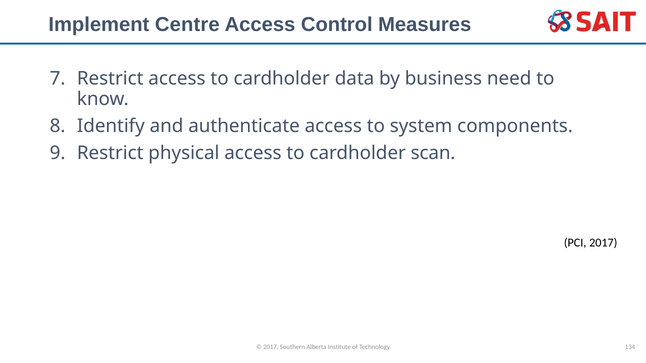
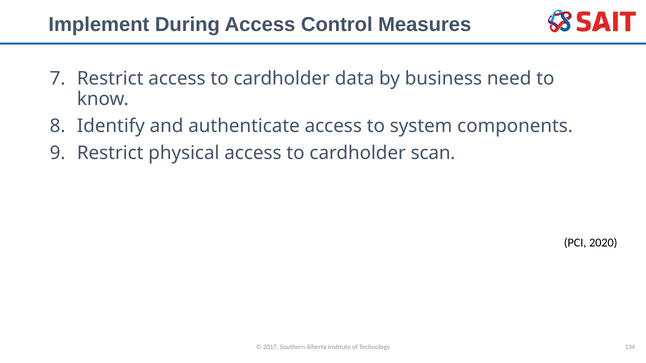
Centre: Centre -> During
PCI 2017: 2017 -> 2020
